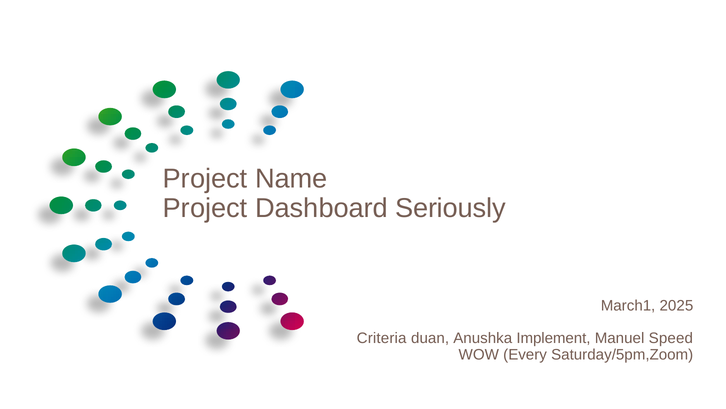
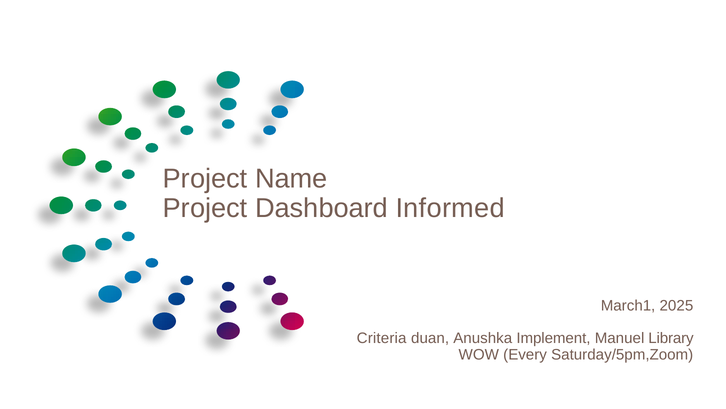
Seriously: Seriously -> Informed
Speed: Speed -> Library
